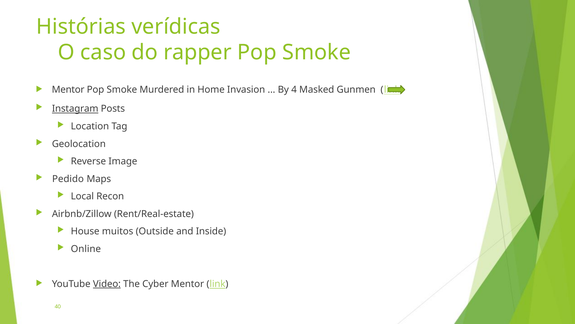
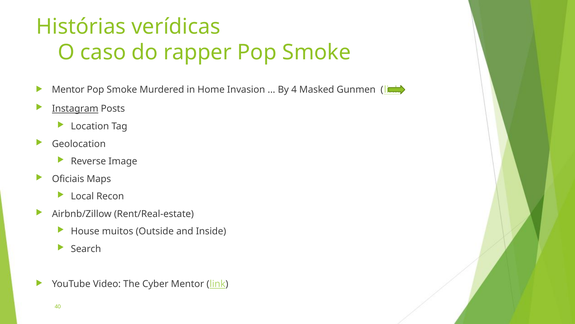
Pedido: Pedido -> Oficiais
Online: Online -> Search
Video underline: present -> none
